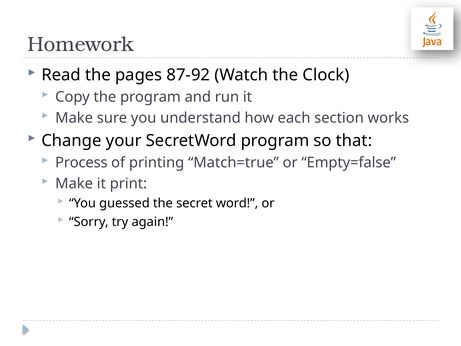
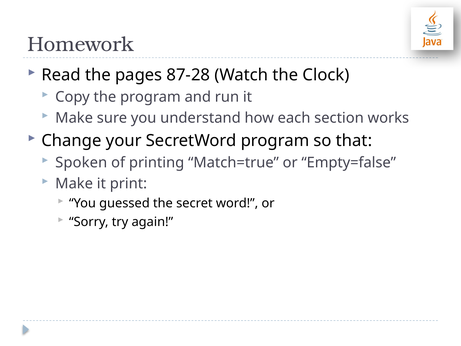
87-92: 87-92 -> 87-28
Process: Process -> Spoken
